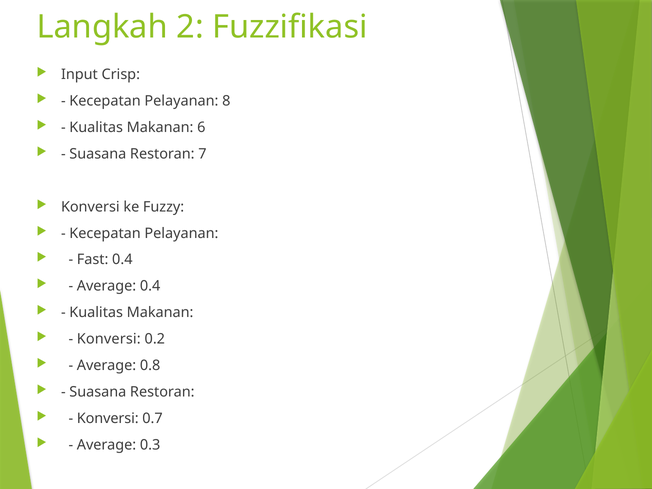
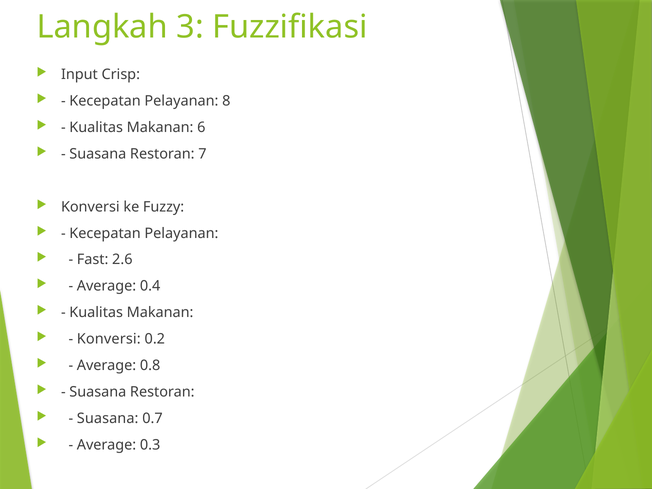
2: 2 -> 3
Fast 0.4: 0.4 -> 2.6
Konversi at (108, 418): Konversi -> Suasana
